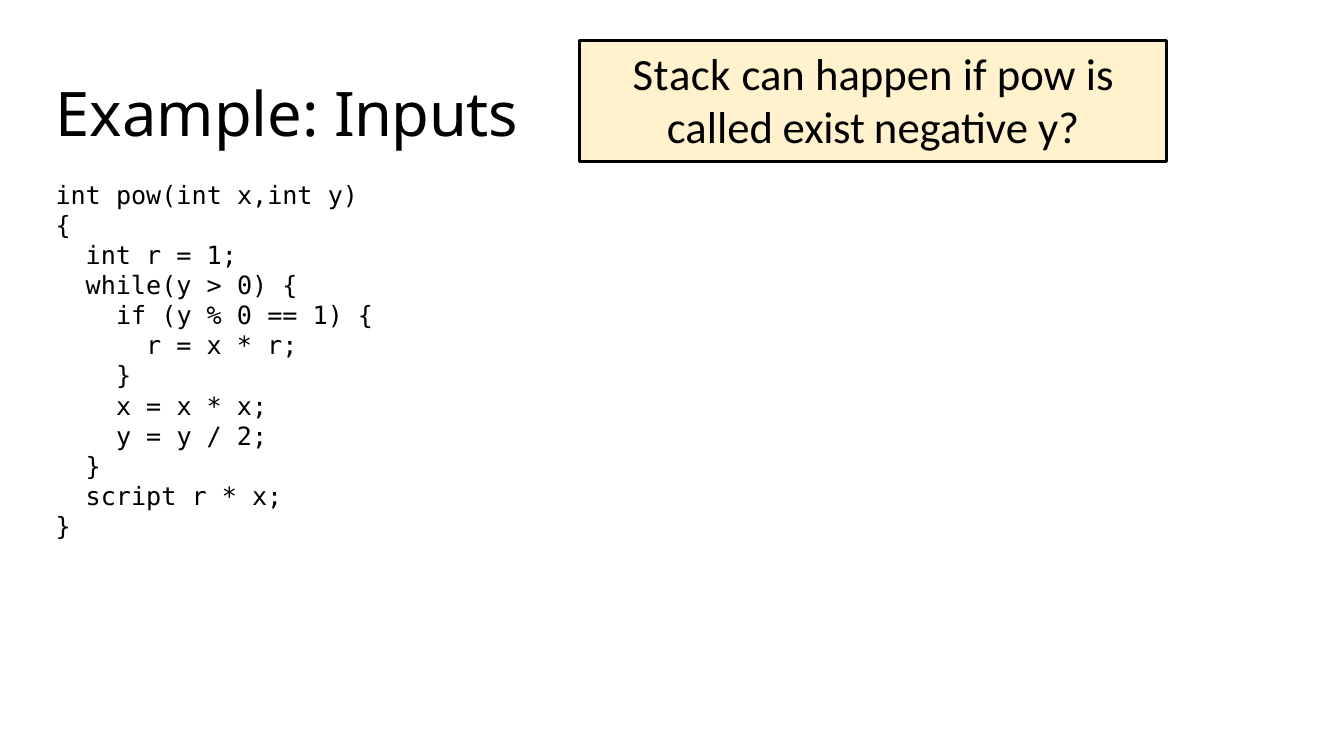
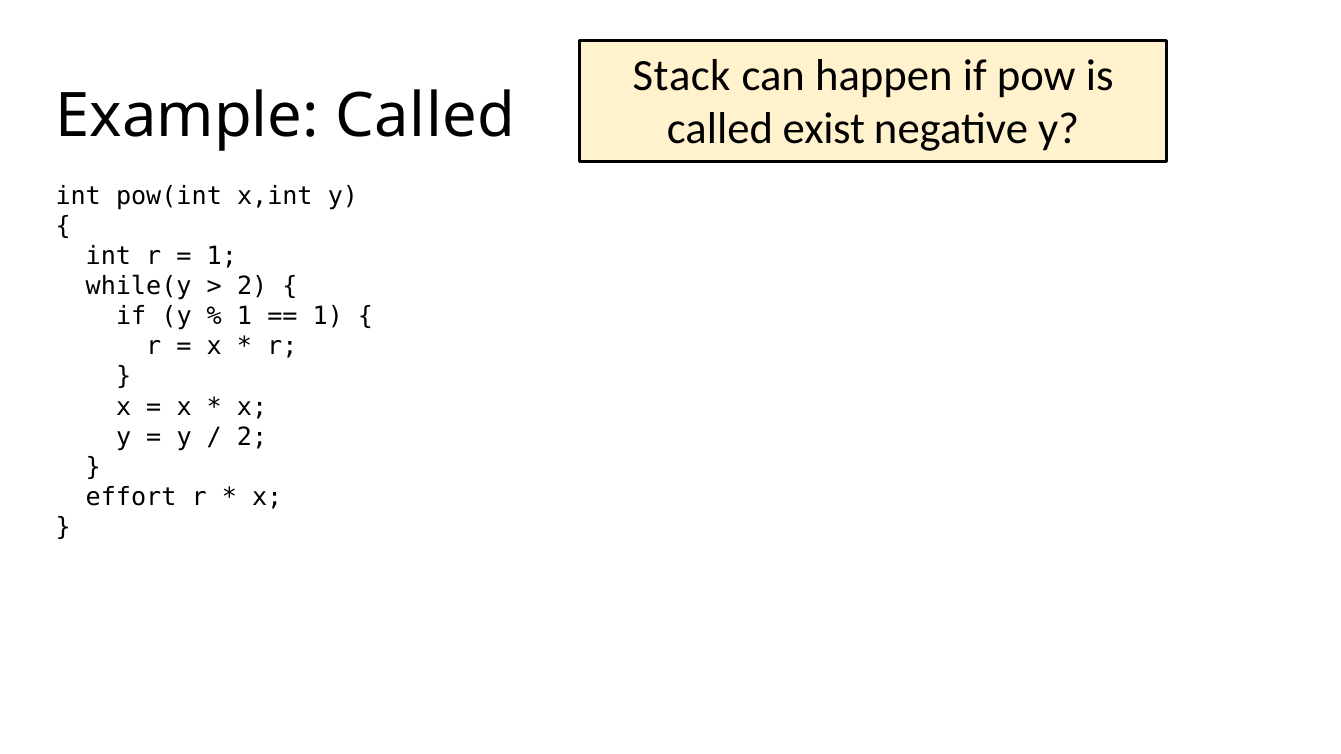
Example Inputs: Inputs -> Called
0 at (252, 286): 0 -> 2
0 at (245, 317): 0 -> 1
script: script -> effort
